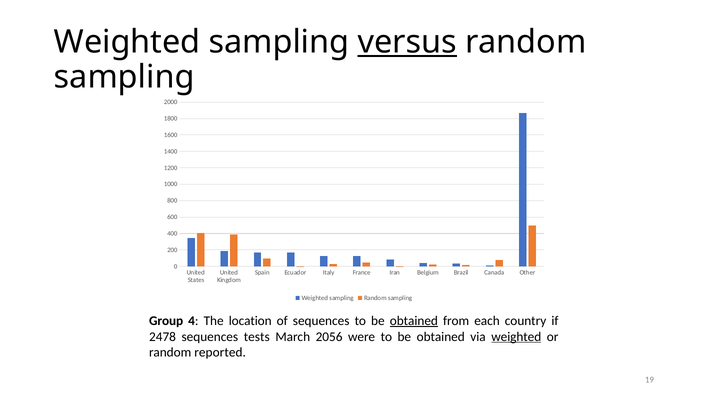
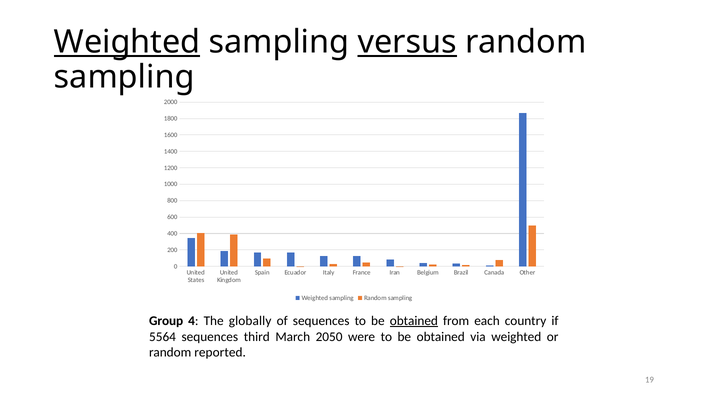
Weighted at (127, 42) underline: none -> present
location: location -> globally
2478: 2478 -> 5564
tests: tests -> third
2056: 2056 -> 2050
weighted at (516, 337) underline: present -> none
